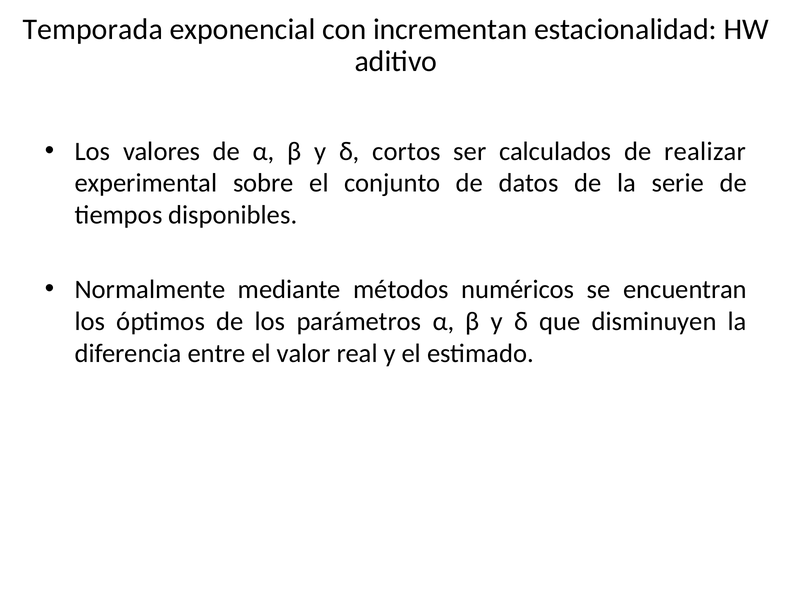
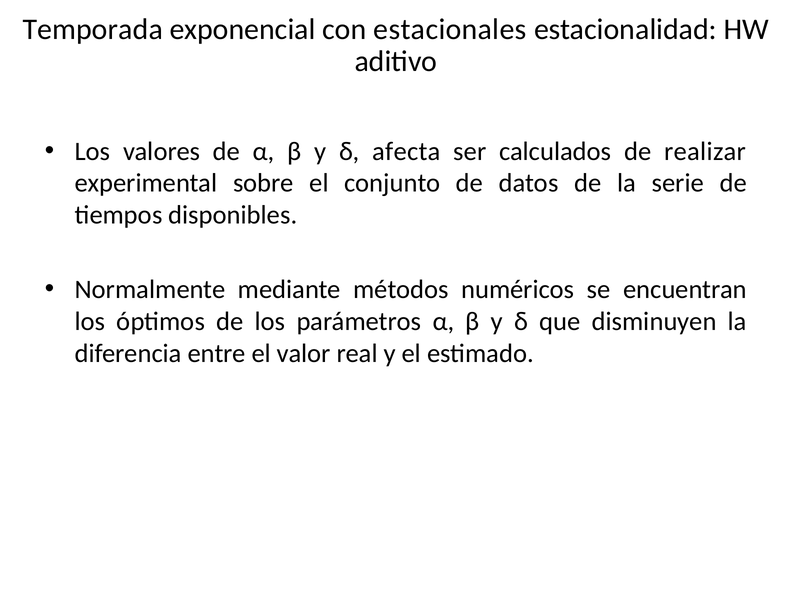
incrementan: incrementan -> estacionales
cortos: cortos -> afecta
